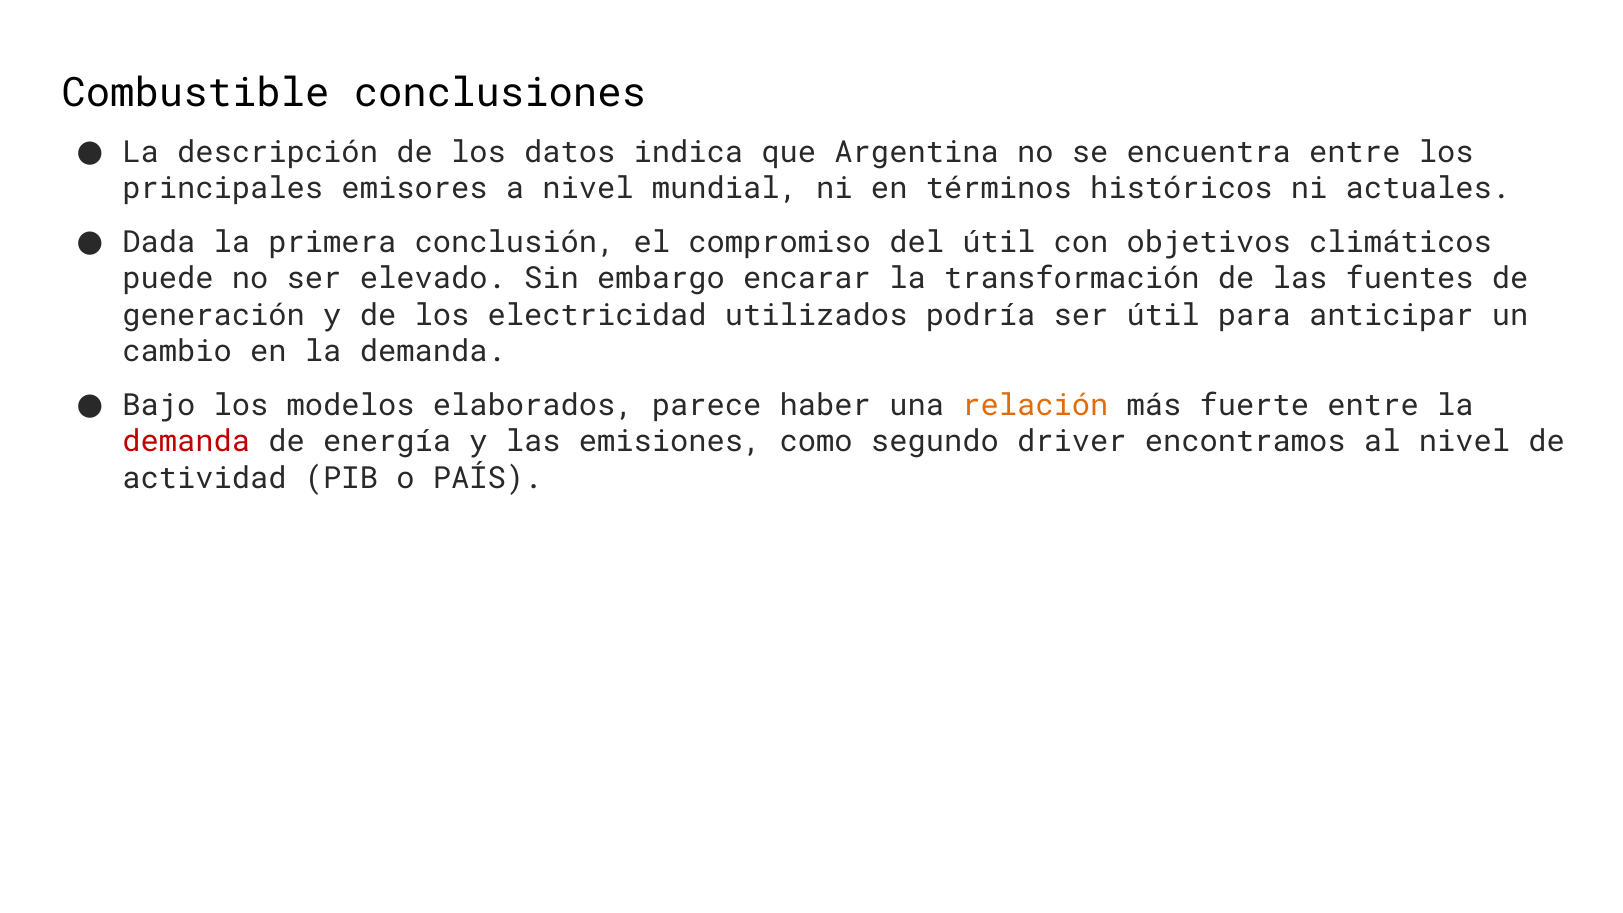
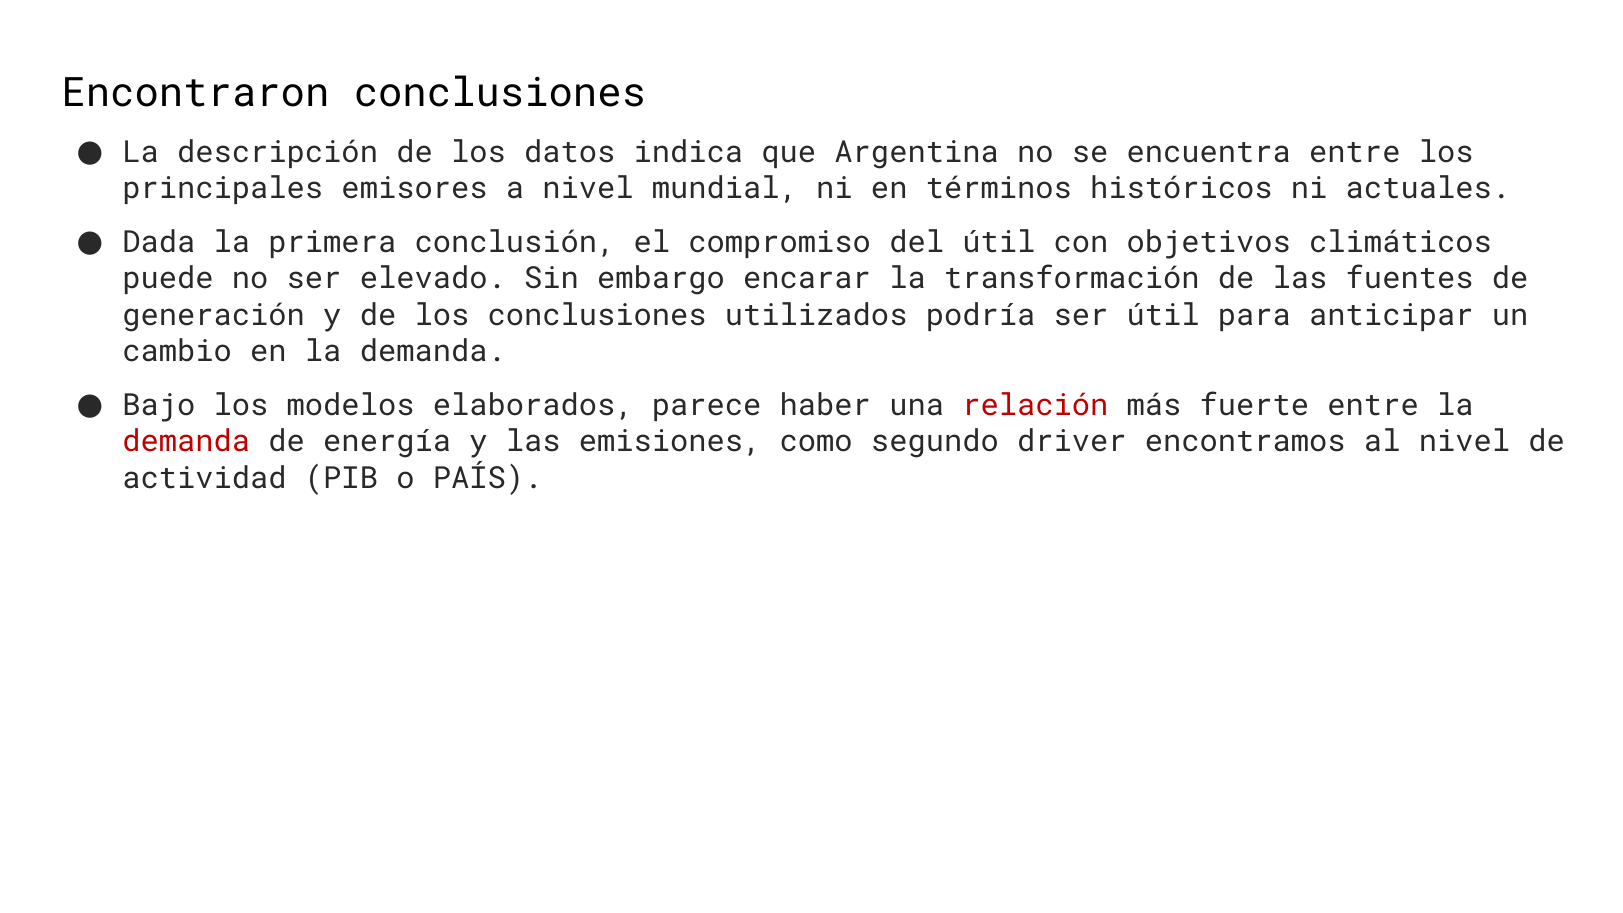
Combustible: Combustible -> Encontraron
los electricidad: electricidad -> conclusiones
relación colour: orange -> red
